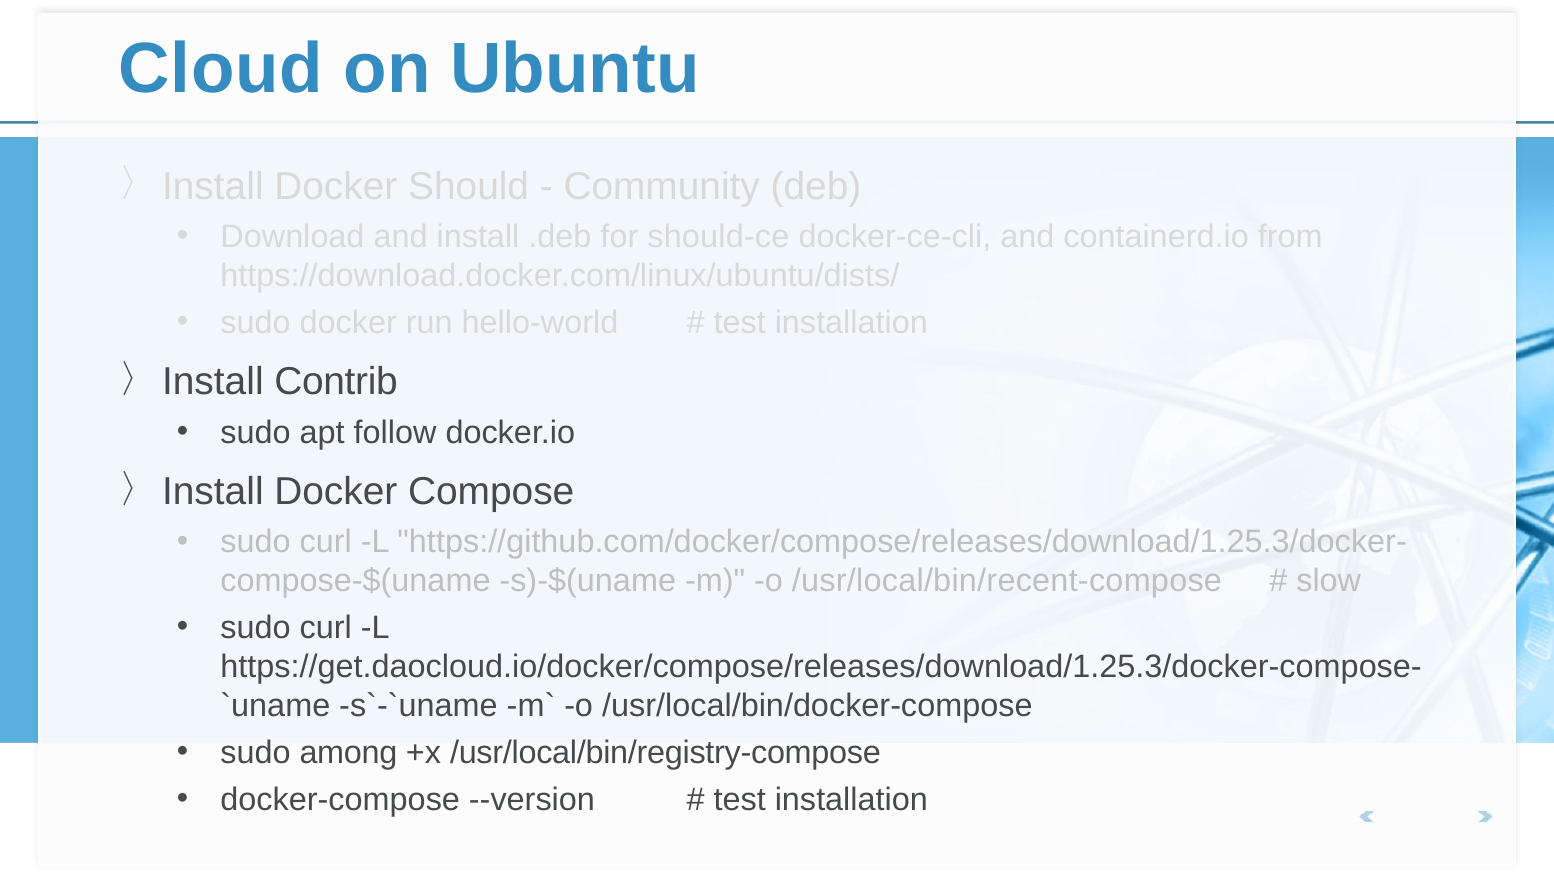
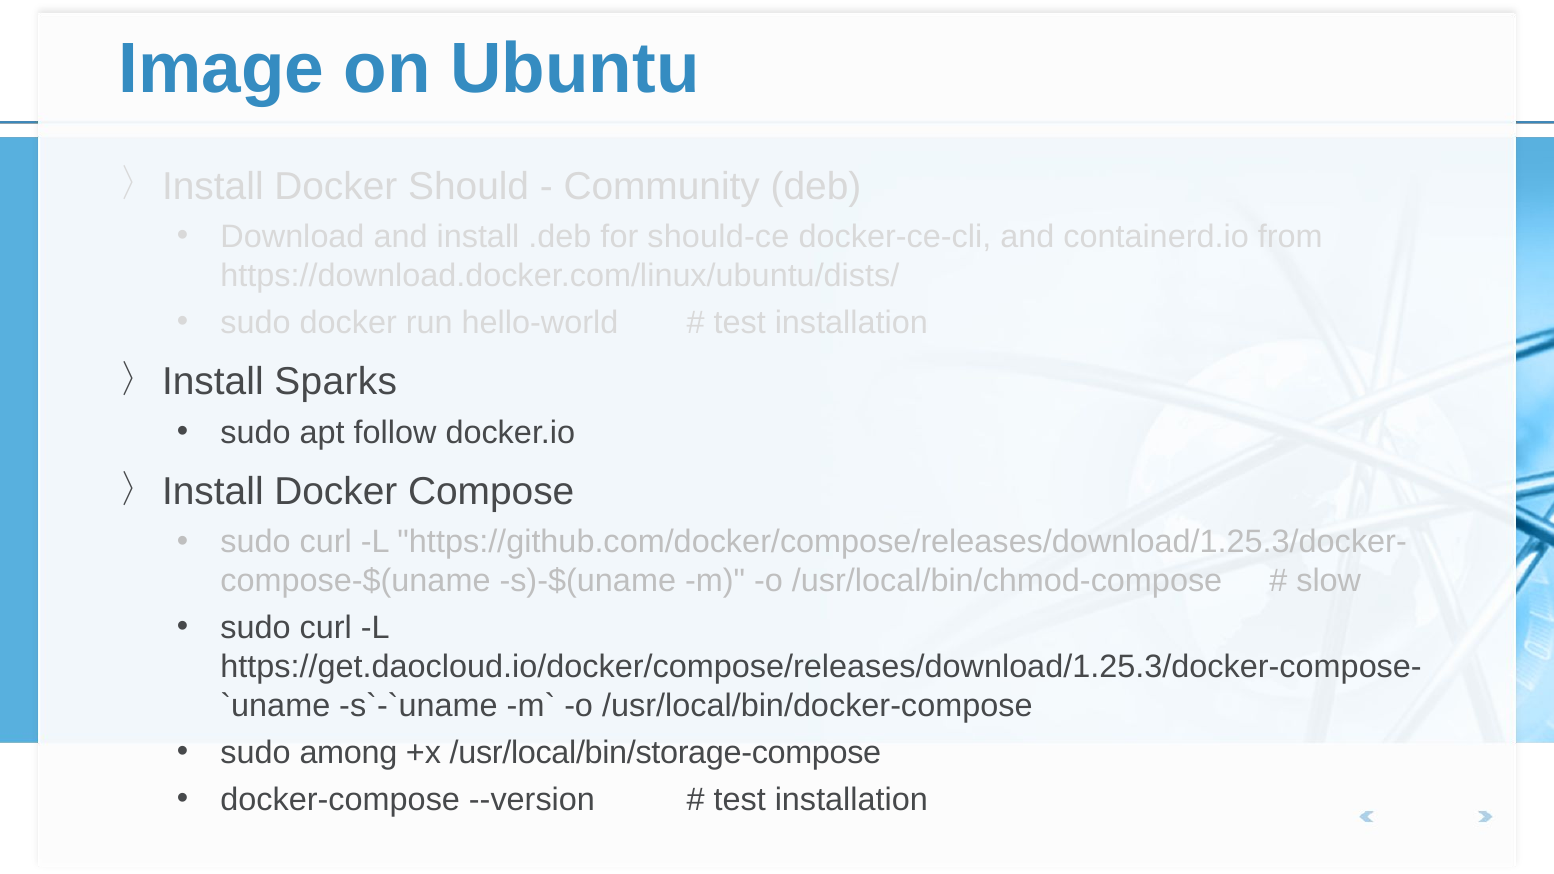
Cloud: Cloud -> Image
Contrib: Contrib -> Sparks
/usr/local/bin/recent-compose: /usr/local/bin/recent-compose -> /usr/local/bin/chmod-compose
/usr/local/bin/registry-compose: /usr/local/bin/registry-compose -> /usr/local/bin/storage-compose
